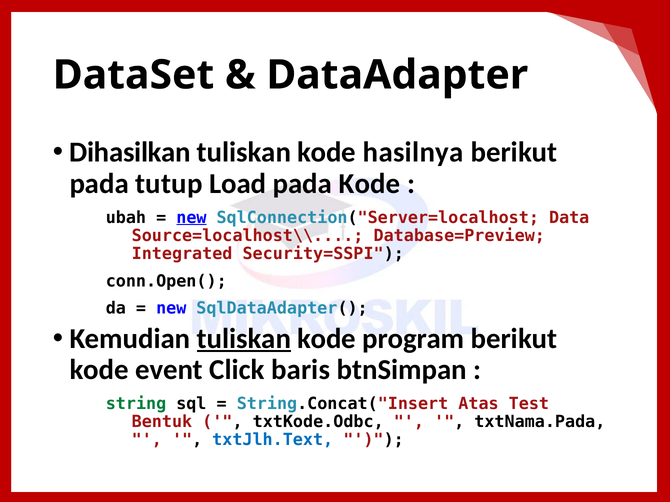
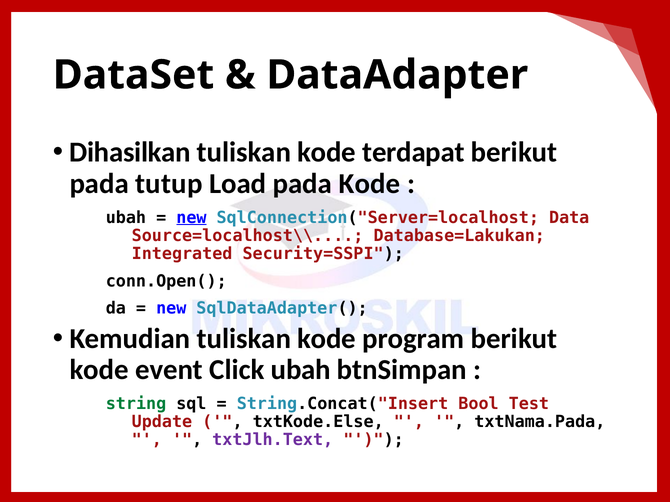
hasilnya: hasilnya -> terdapat
Database=Preview: Database=Preview -> Database=Lakukan
tuliskan at (244, 339) underline: present -> none
Click baris: baris -> ubah
Atas: Atas -> Bool
Bentuk: Bentuk -> Update
txtKode.Odbc: txtKode.Odbc -> txtKode.Else
txtJlh.Text colour: blue -> purple
